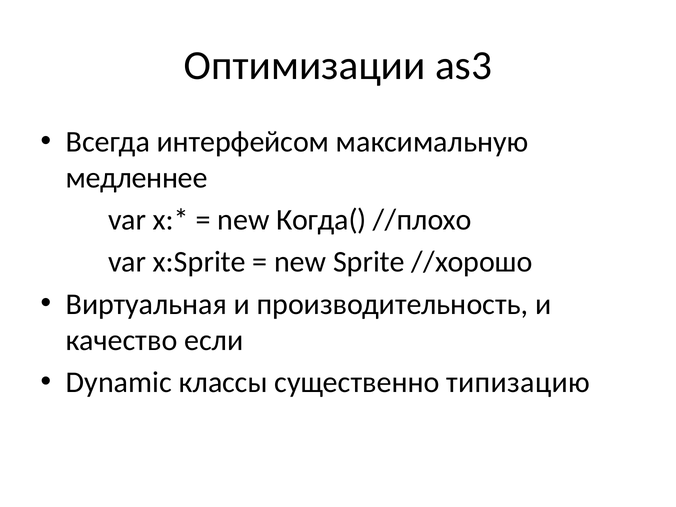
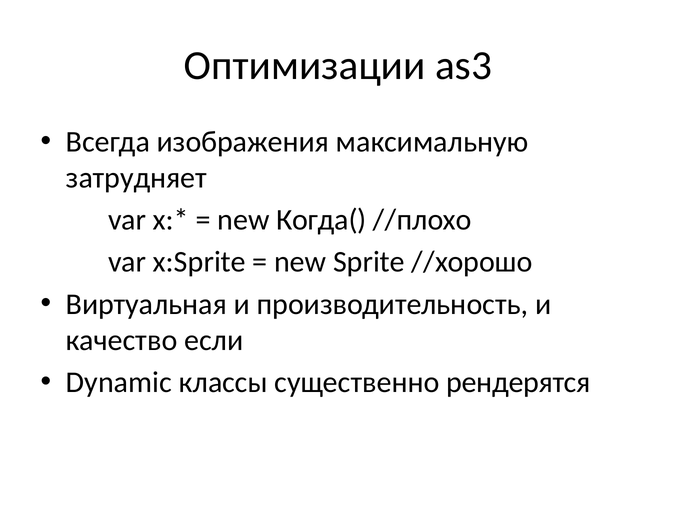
интерфейсом: интерфейсом -> изображения
медленнее: медленнее -> затрудняет
типизацию: типизацию -> рендерятся
